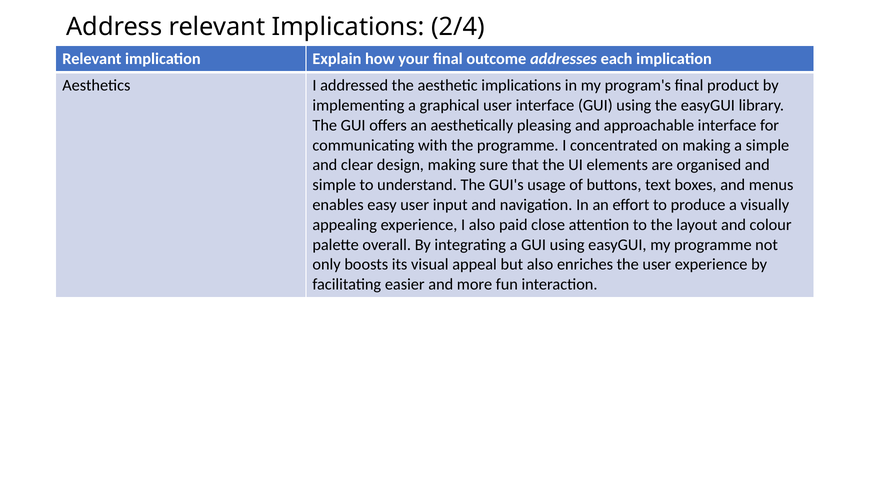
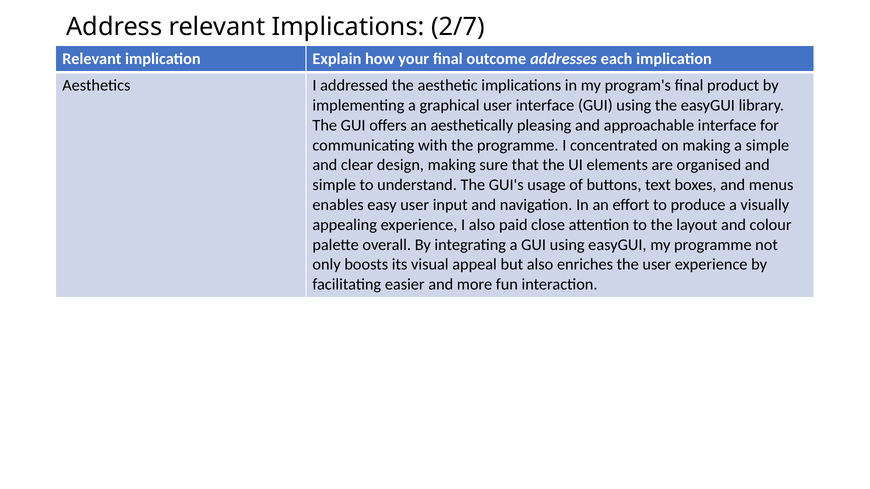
2/4: 2/4 -> 2/7
